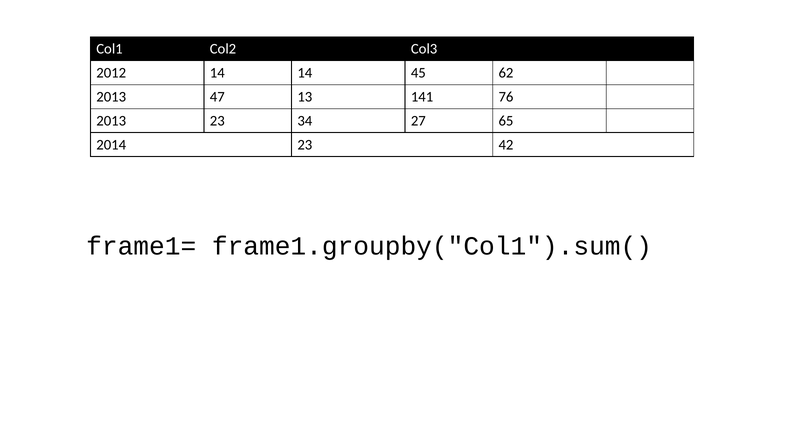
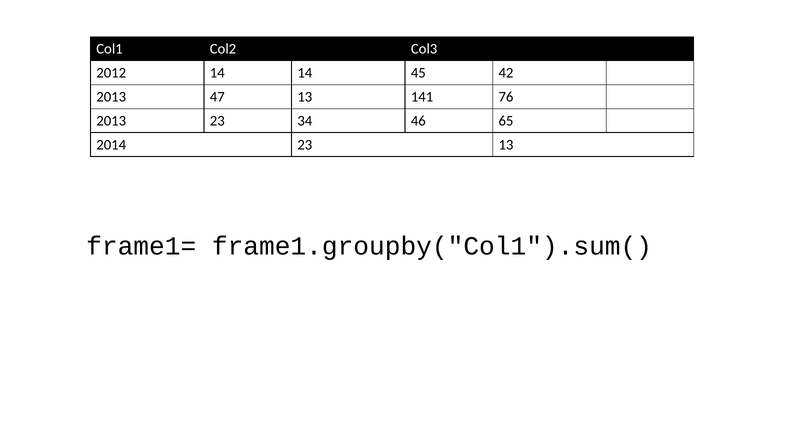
62: 62 -> 42
27: 27 -> 46
23 42: 42 -> 13
